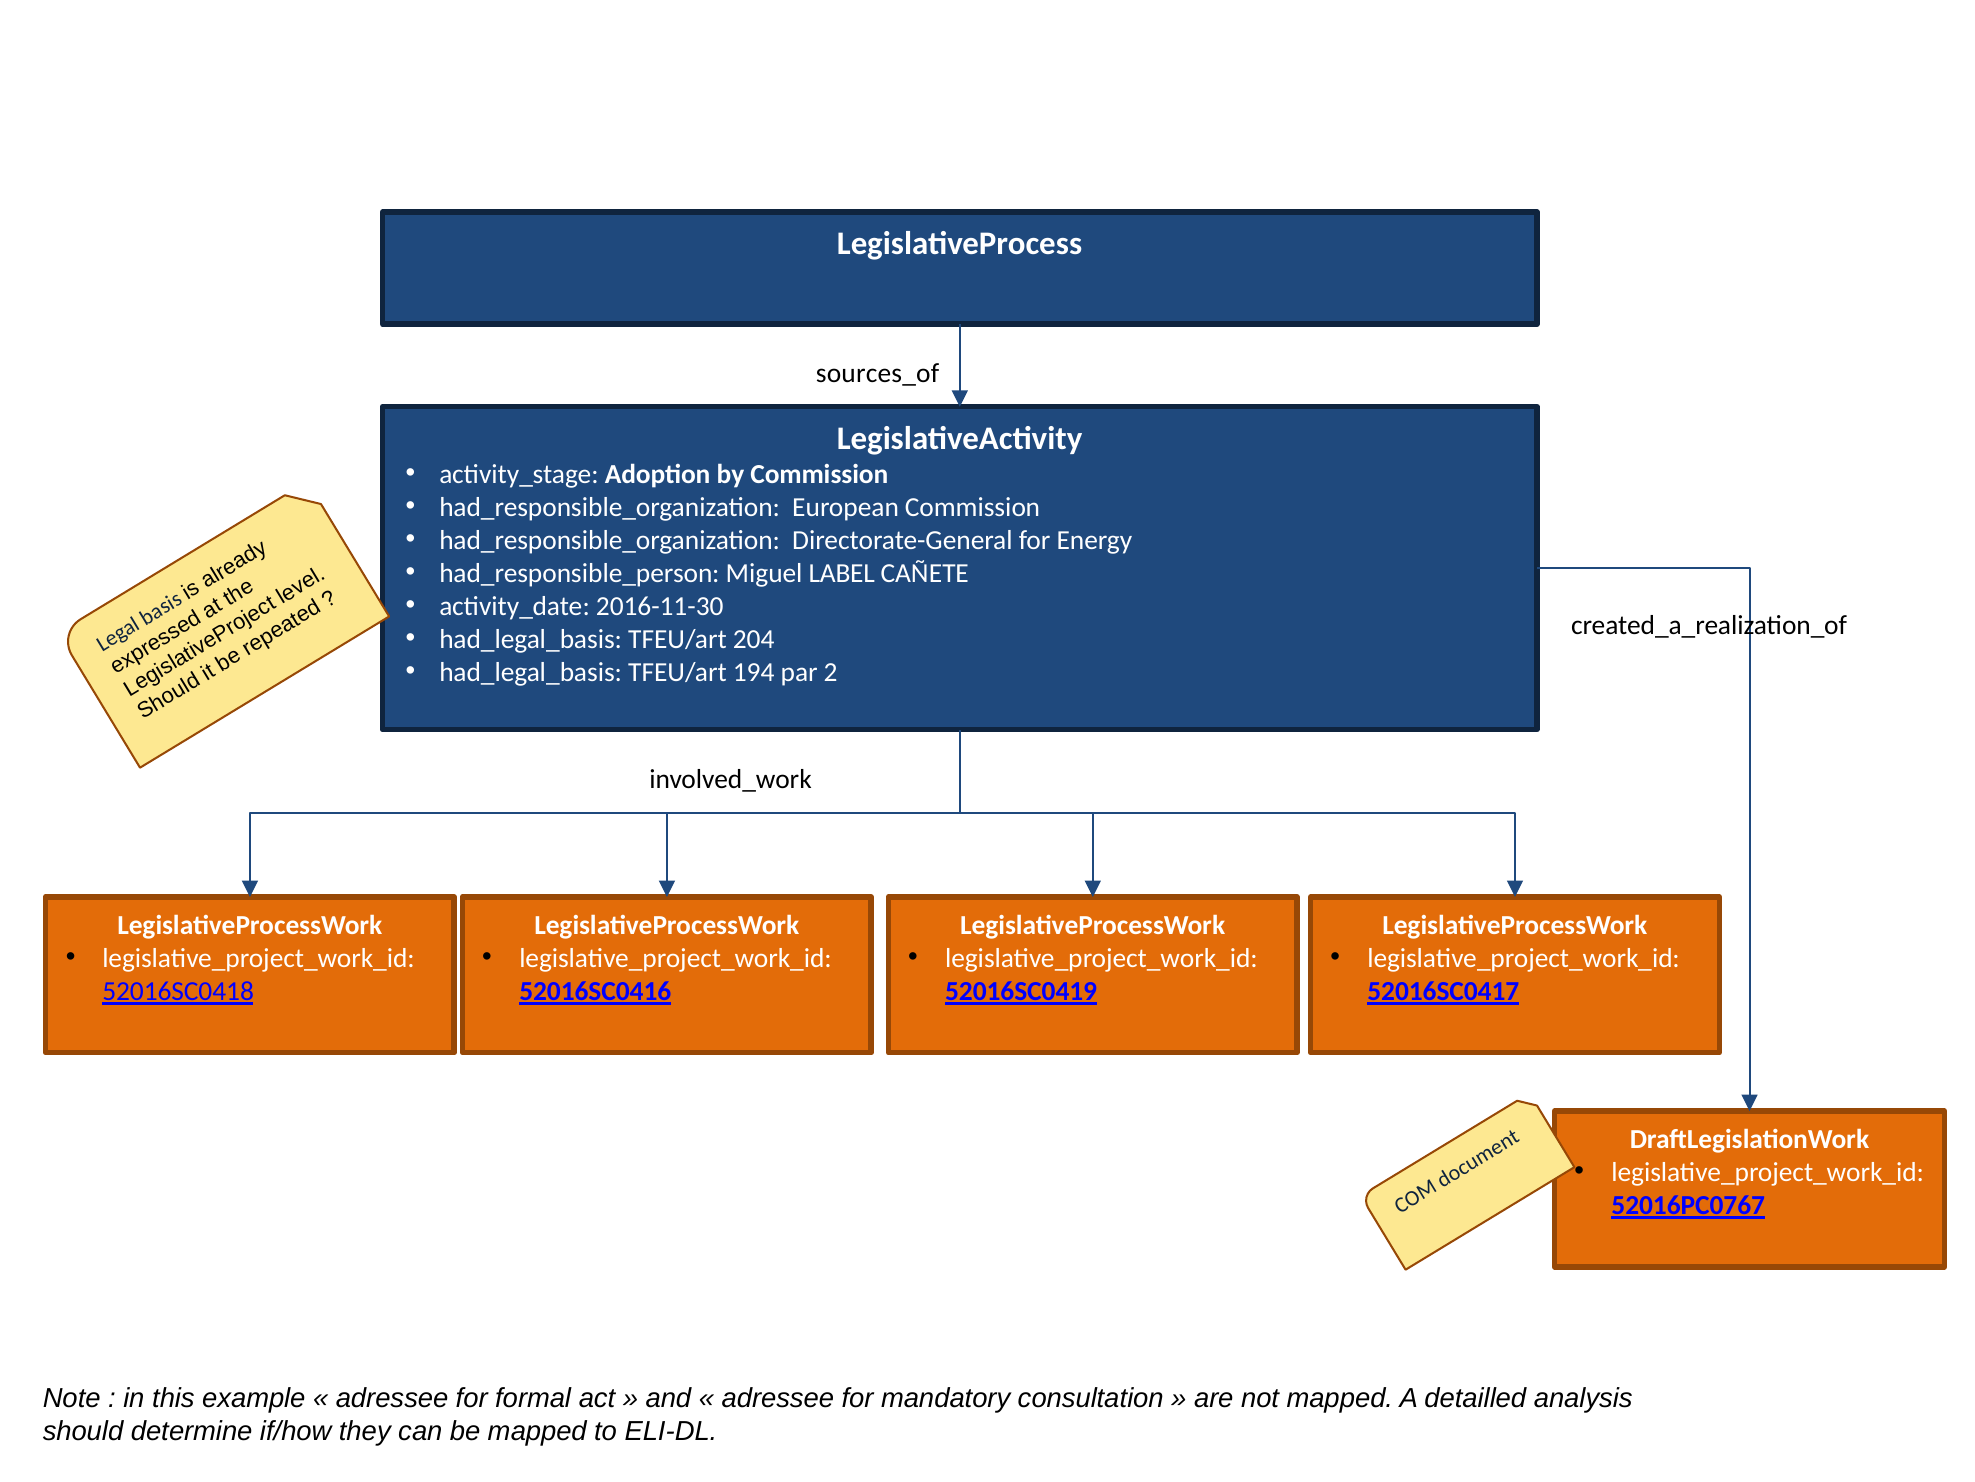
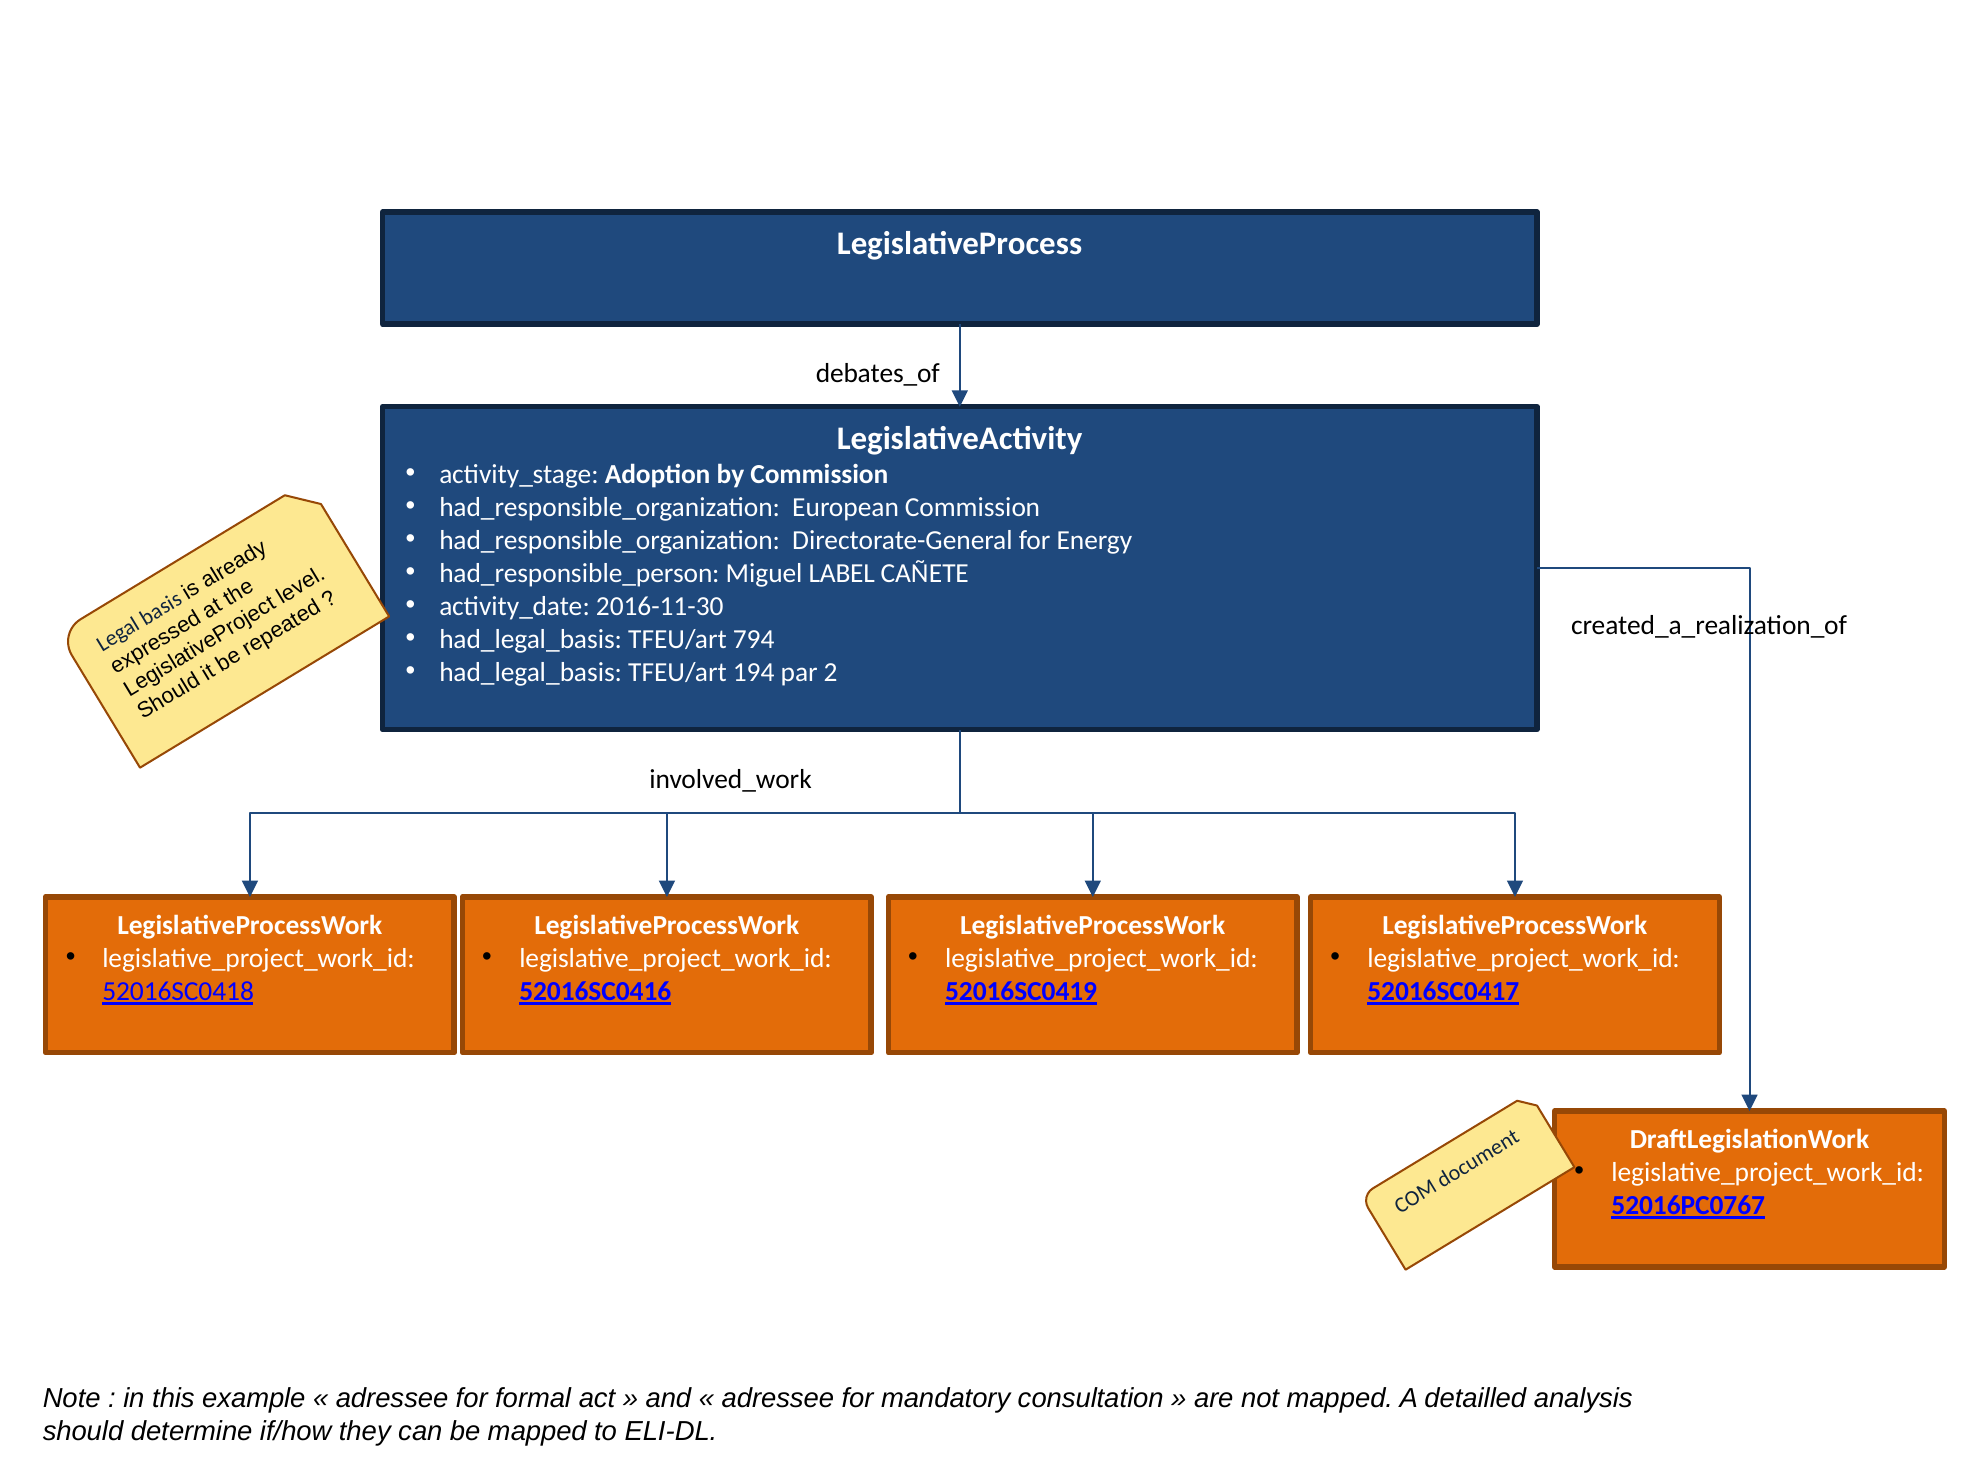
sources_of: sources_of -> debates_of
204: 204 -> 794
